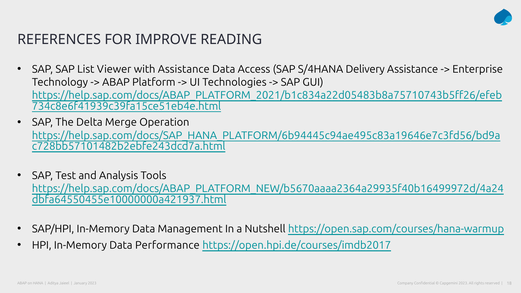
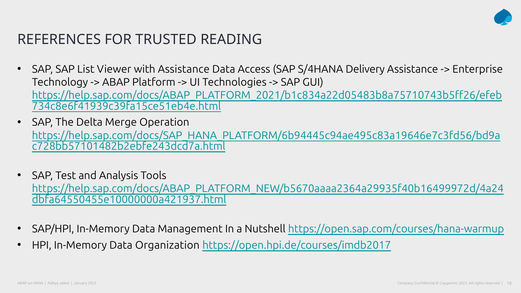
IMPROVE: IMPROVE -> TRUSTED
Performance: Performance -> Organization
